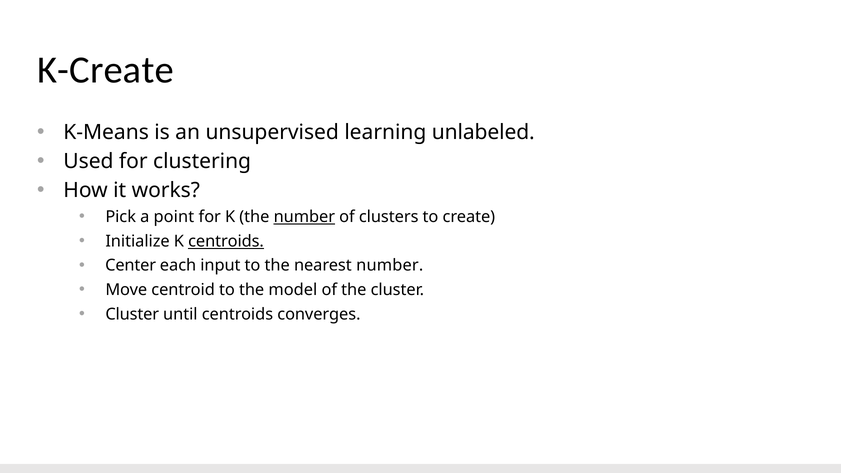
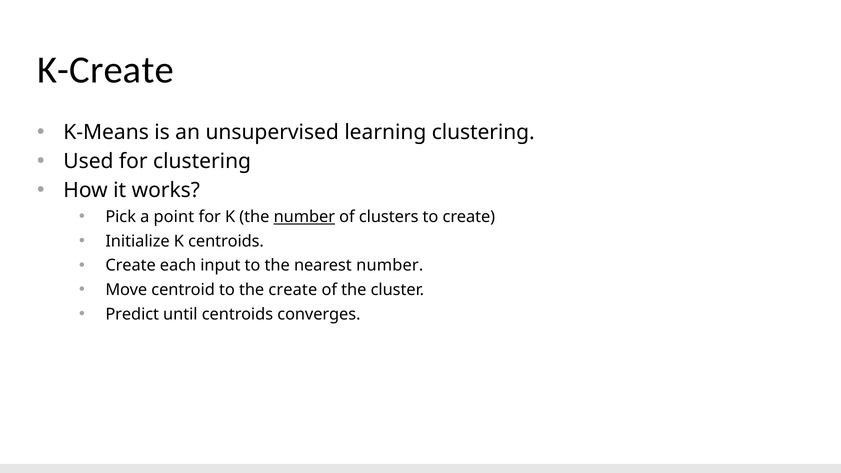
learning unlabeled: unlabeled -> clustering
centroids at (226, 241) underline: present -> none
Center at (131, 266): Center -> Create
the model: model -> create
Cluster at (132, 314): Cluster -> Predict
